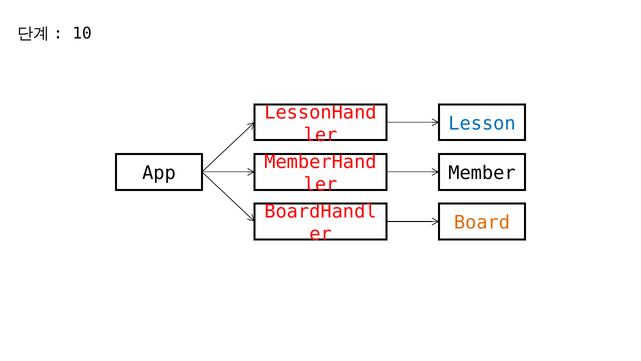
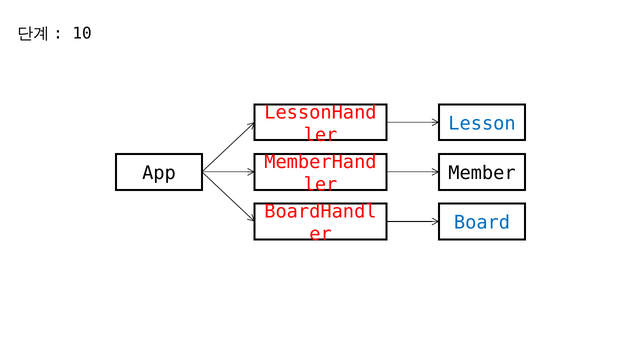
Board colour: orange -> blue
